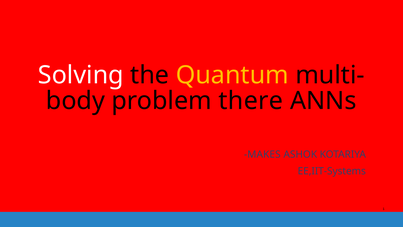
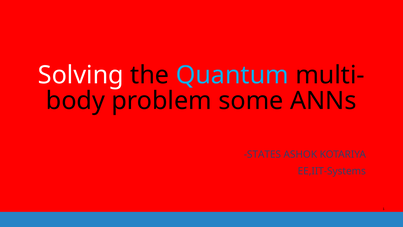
Quantum colour: yellow -> light blue
there: there -> some
MAKES: MAKES -> STATES
